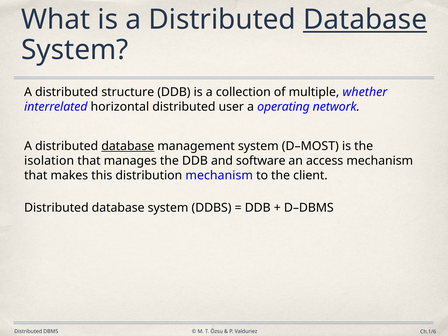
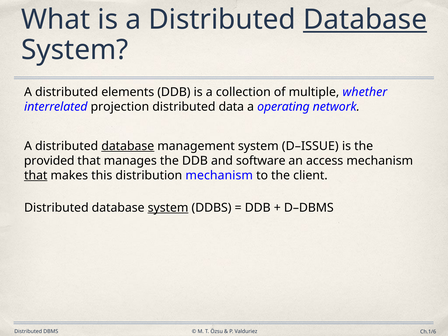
structure: structure -> elements
horizontal: horizontal -> projection
user: user -> data
D–MOST: D–MOST -> D–ISSUE
isolation: isolation -> provided
that at (36, 175) underline: none -> present
system at (168, 208) underline: none -> present
